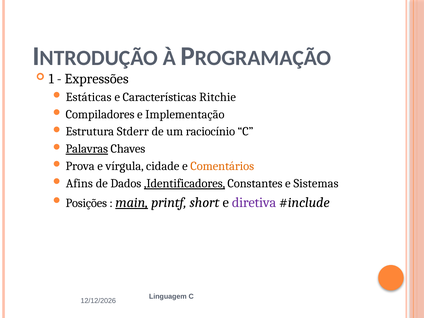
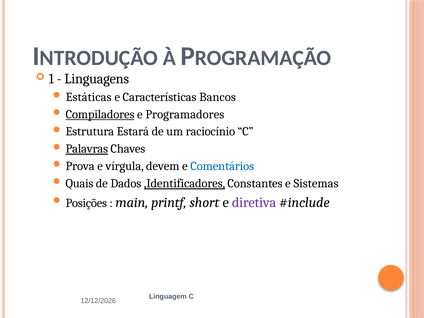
Expressões: Expressões -> Linguagens
Ritchie: Ritchie -> Bancos
Compiladores underline: none -> present
Implementação: Implementação -> Programadores
Stderr: Stderr -> Estará
cidade: cidade -> devem
Comentários colour: orange -> blue
Afins: Afins -> Quais
main underline: present -> none
